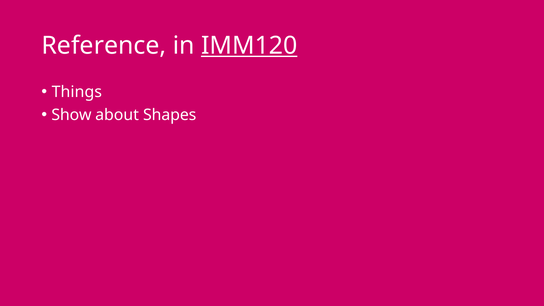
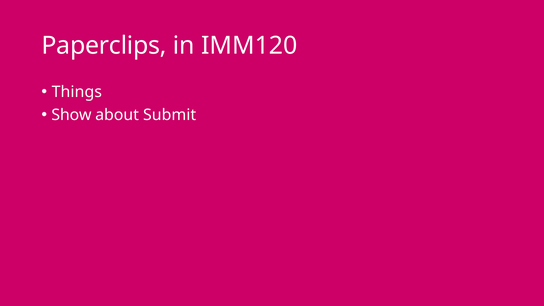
Reference: Reference -> Paperclips
IMM120 underline: present -> none
Shapes: Shapes -> Submit
